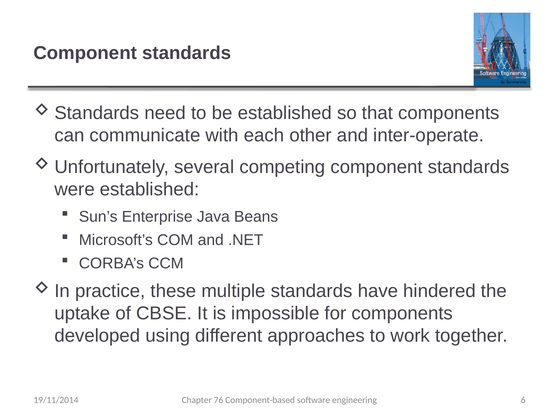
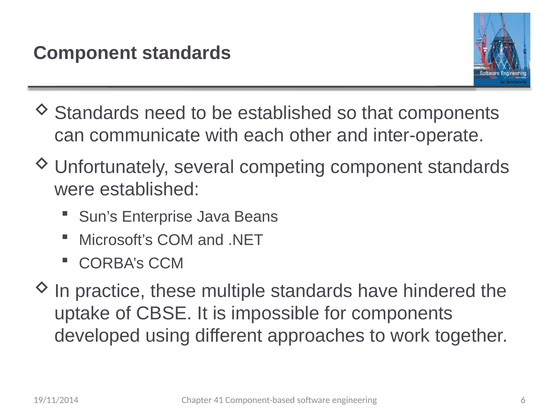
76: 76 -> 41
